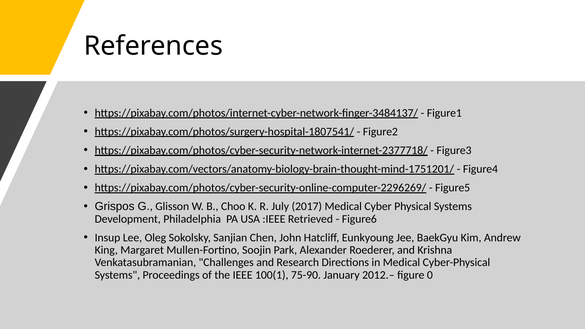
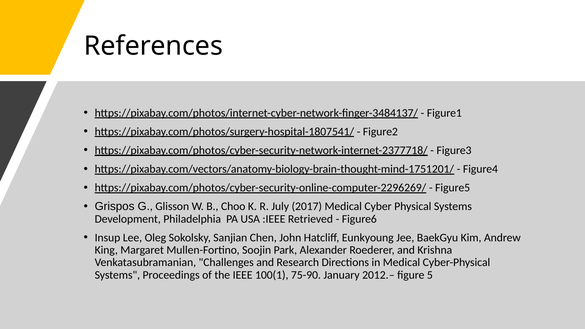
0: 0 -> 5
